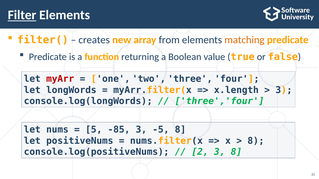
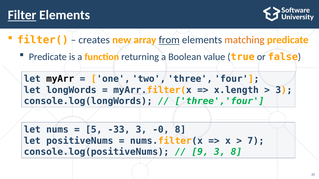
from underline: none -> present
myArr colour: red -> black
-85: -85 -> -33
-5: -5 -> -0
8 at (256, 141): 8 -> 7
2: 2 -> 9
